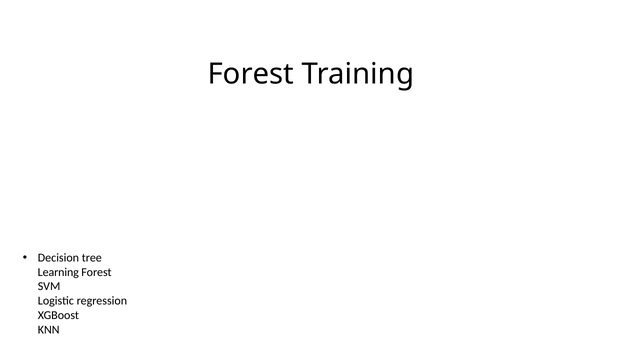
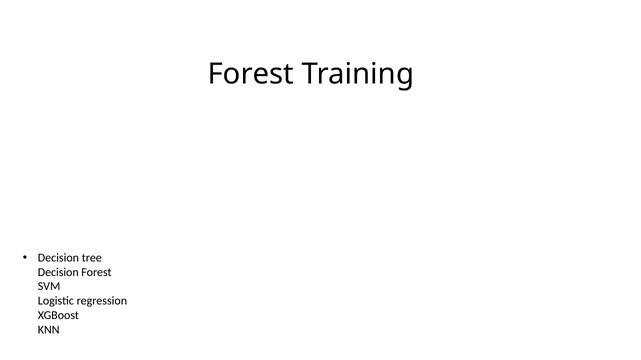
Learning at (58, 273): Learning -> Decision
